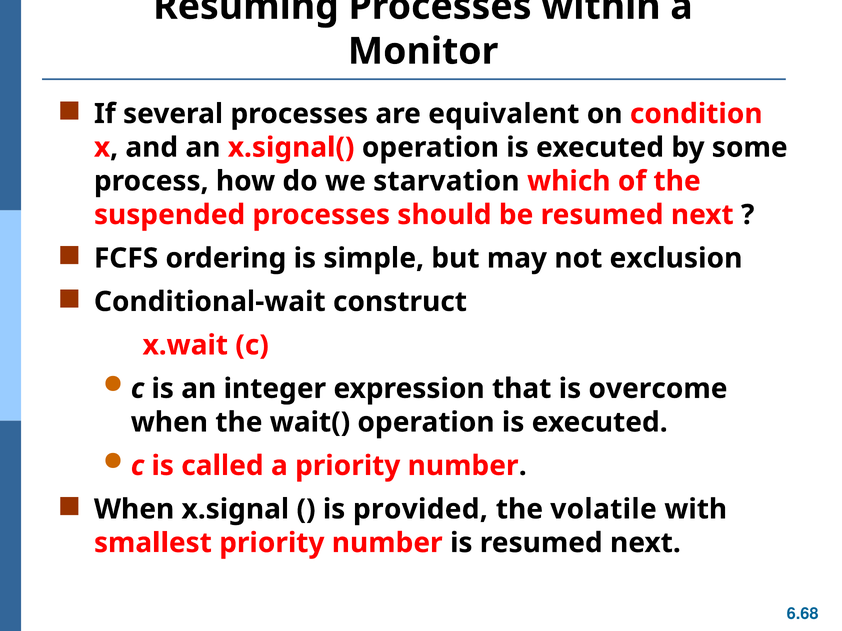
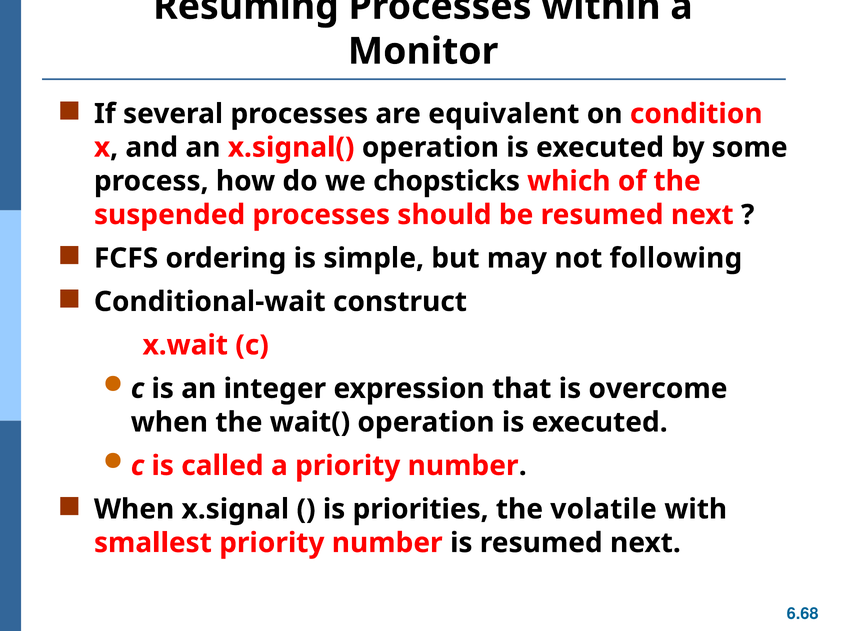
starvation: starvation -> chopsticks
exclusion: exclusion -> following
provided: provided -> priorities
